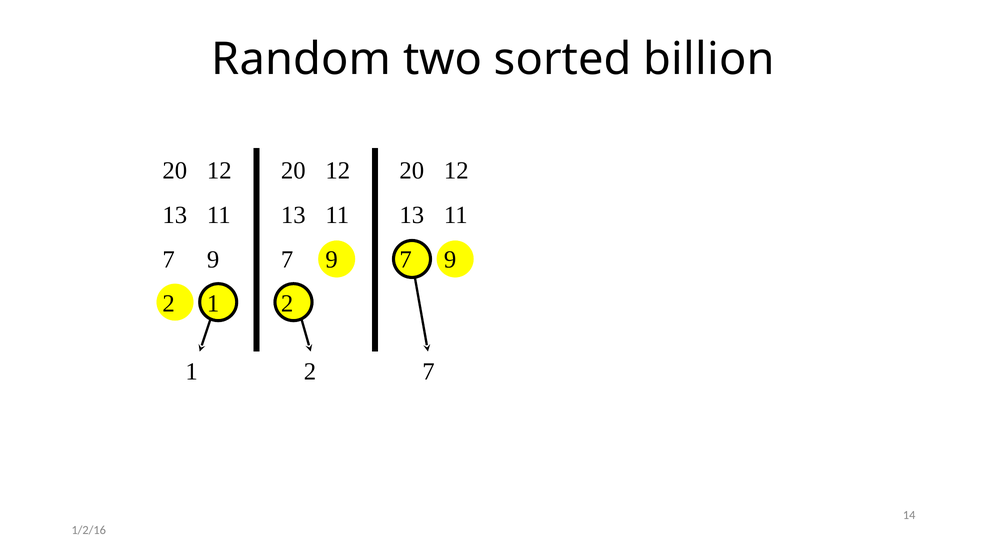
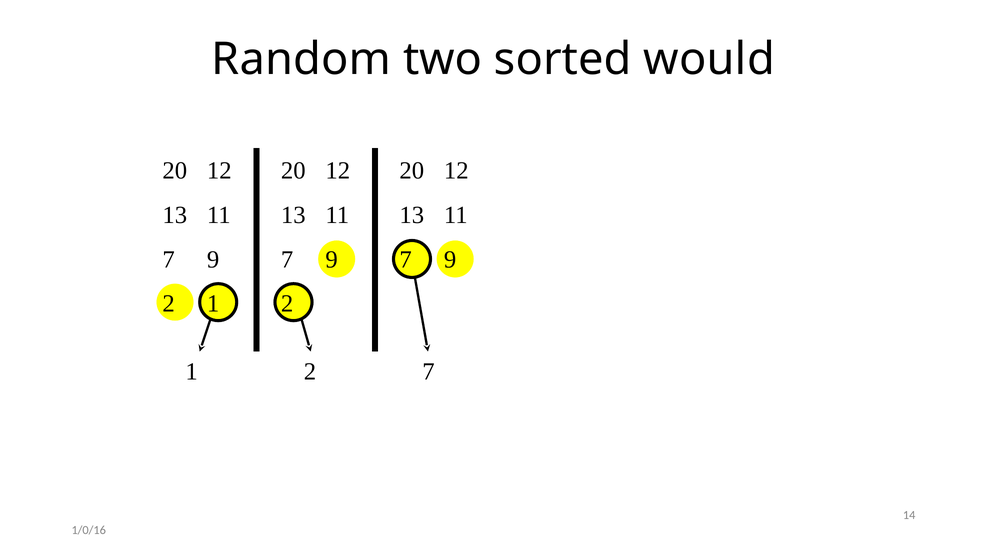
billion: billion -> would
1/2/16: 1/2/16 -> 1/0/16
